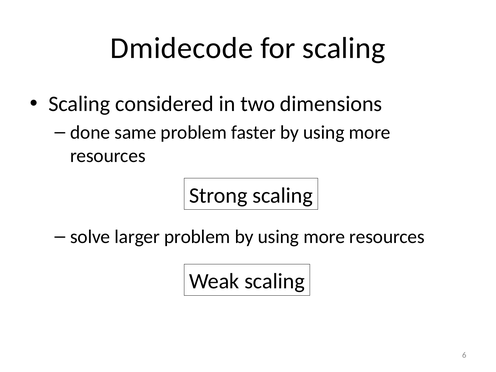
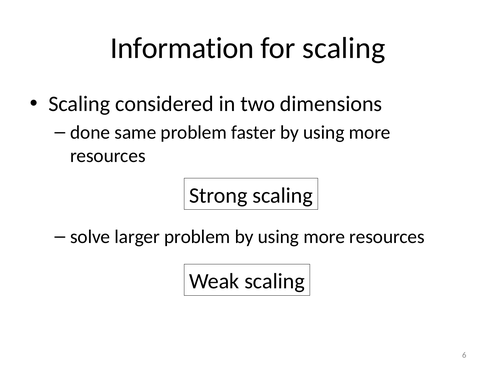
Dmidecode: Dmidecode -> Information
